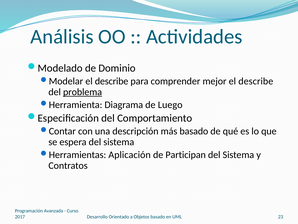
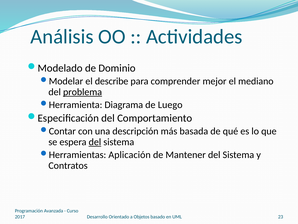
mejor el describe: describe -> mediano
más basado: basado -> basada
del at (95, 142) underline: none -> present
Participan: Participan -> Mantener
